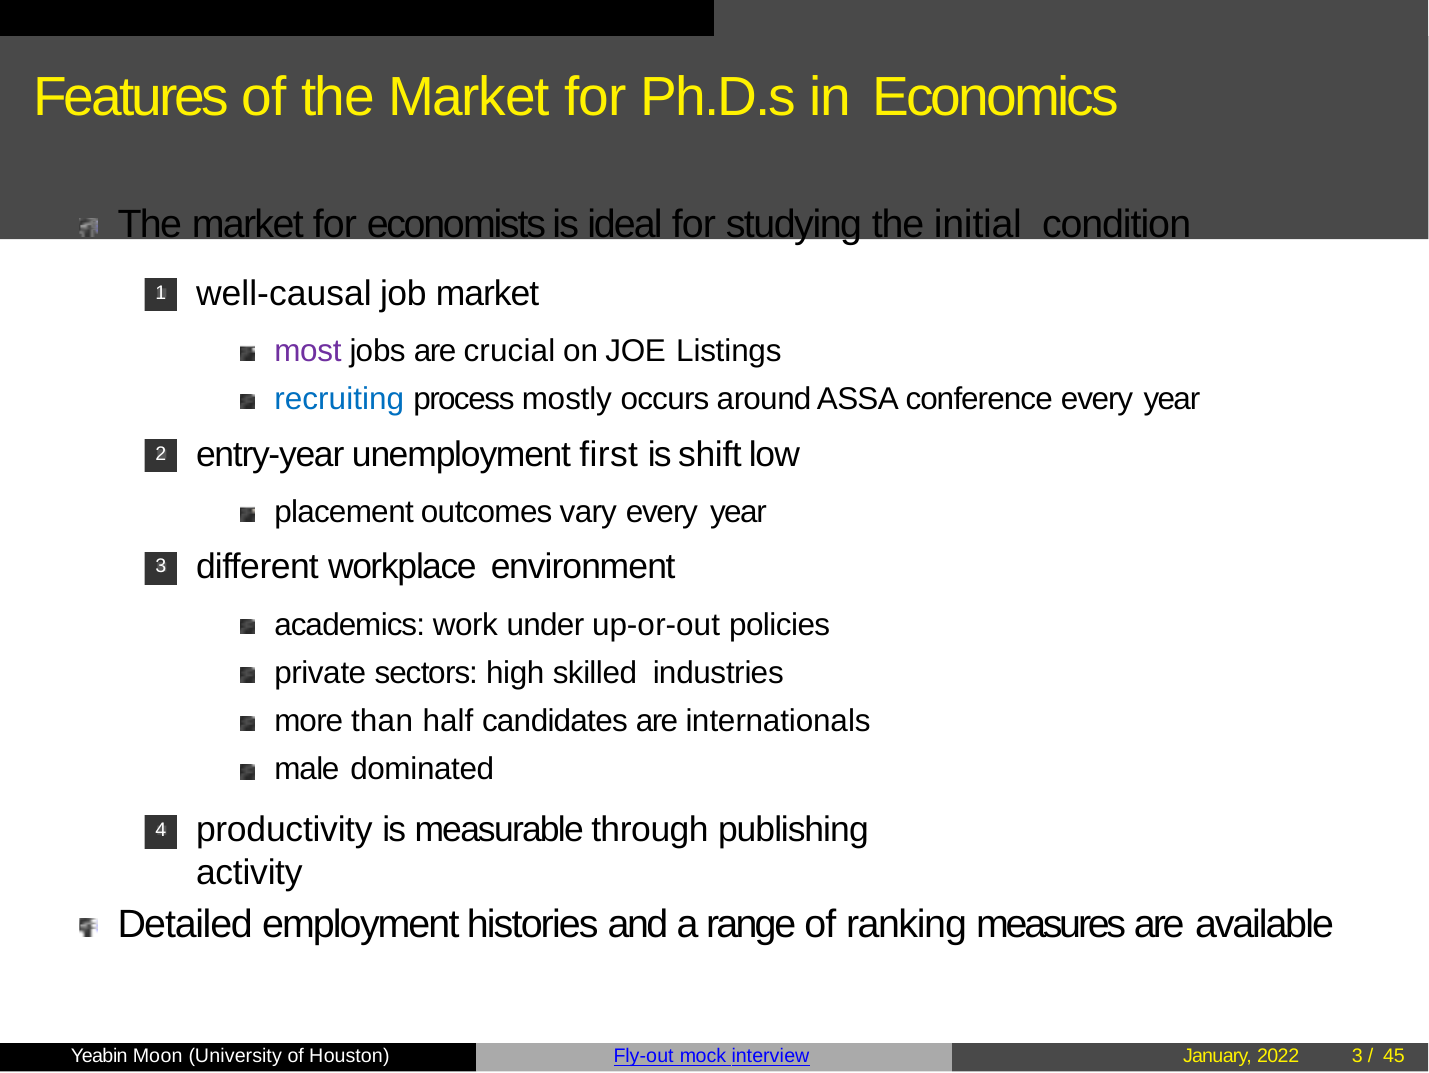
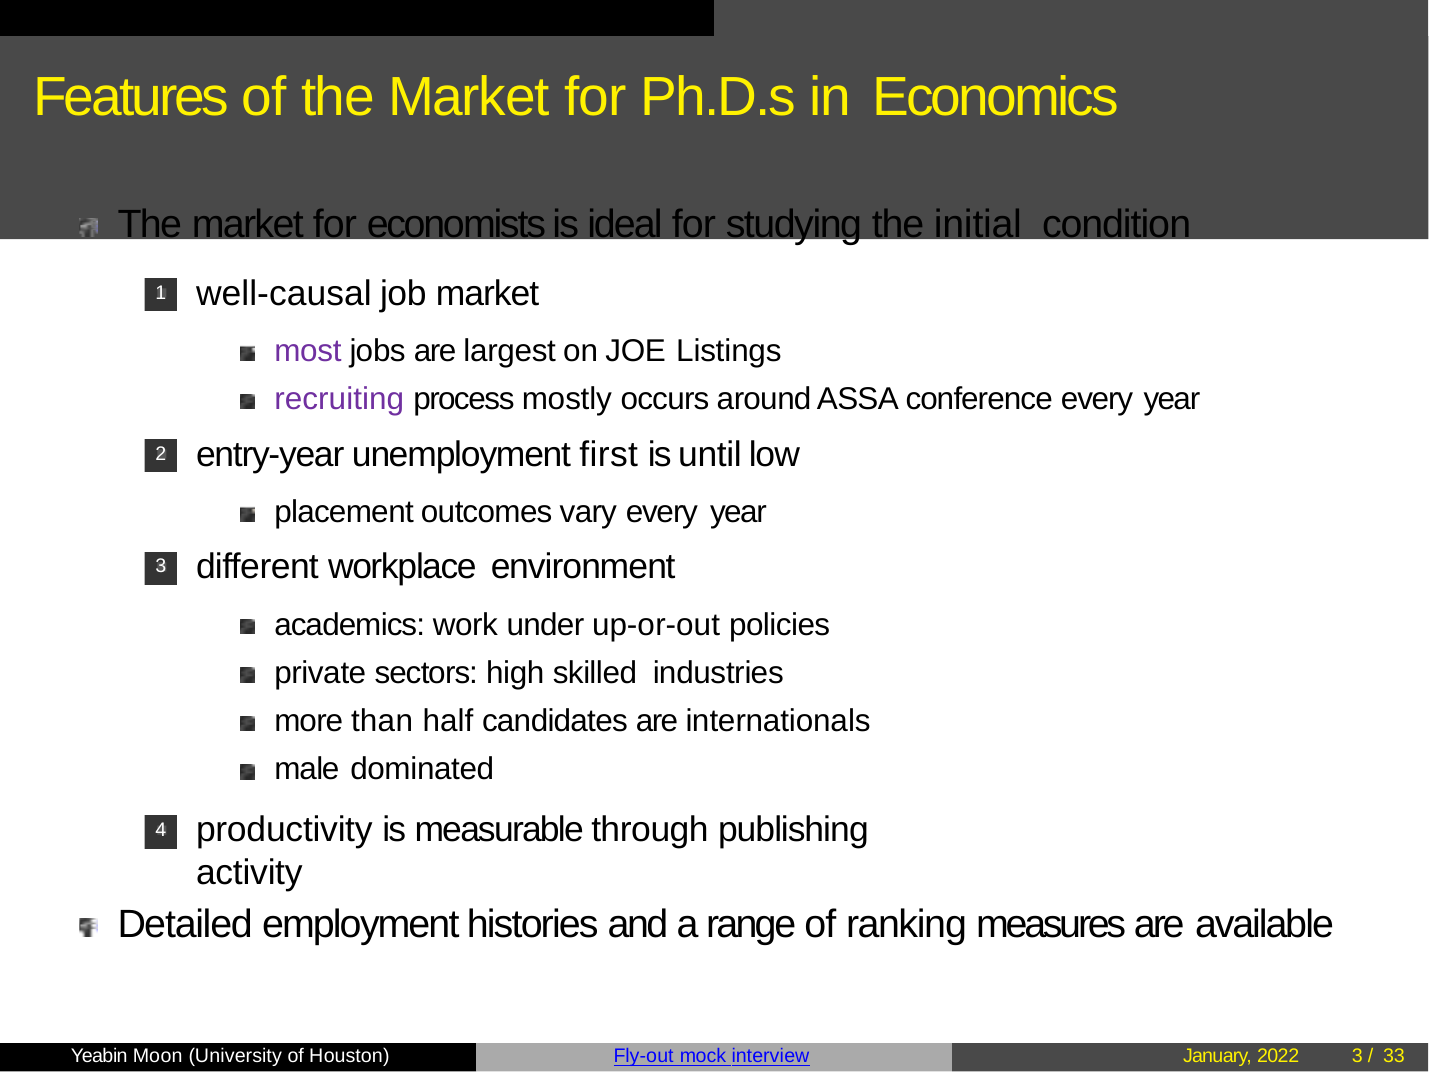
crucial: crucial -> largest
recruiting colour: blue -> purple
shift: shift -> until
45: 45 -> 33
